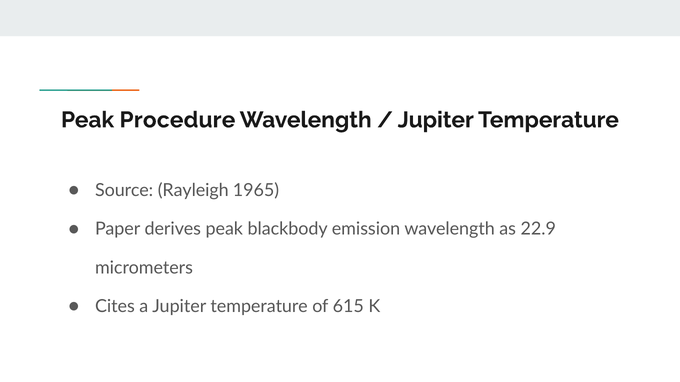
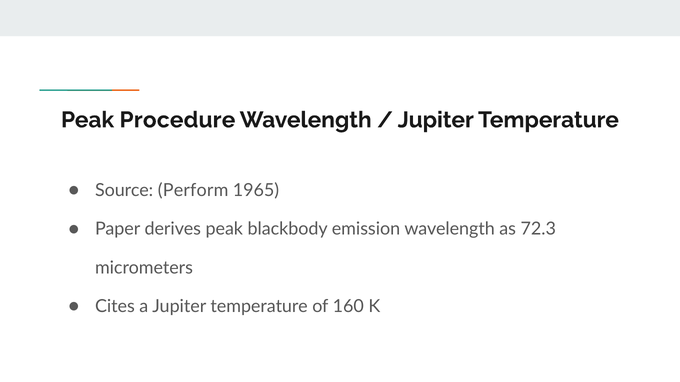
Rayleigh: Rayleigh -> Perform
22.9: 22.9 -> 72.3
615: 615 -> 160
